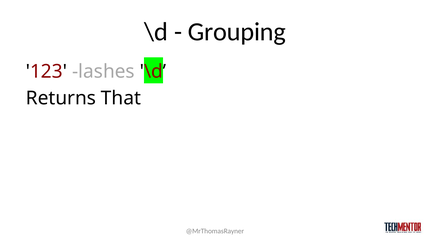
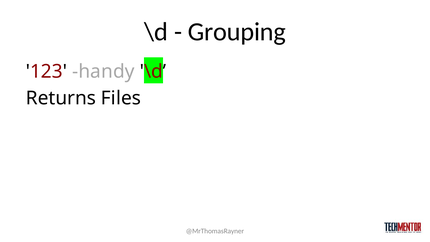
lashes: lashes -> handy
That: That -> Files
